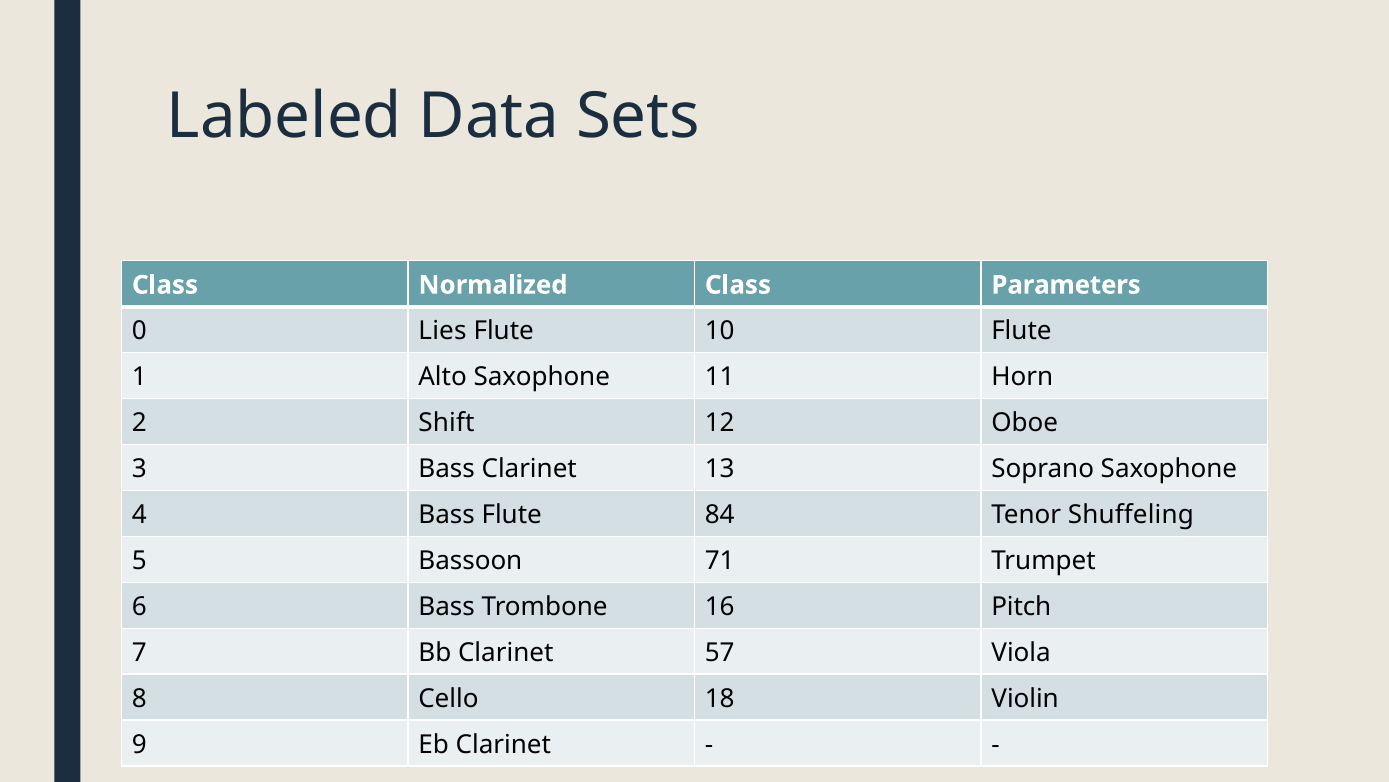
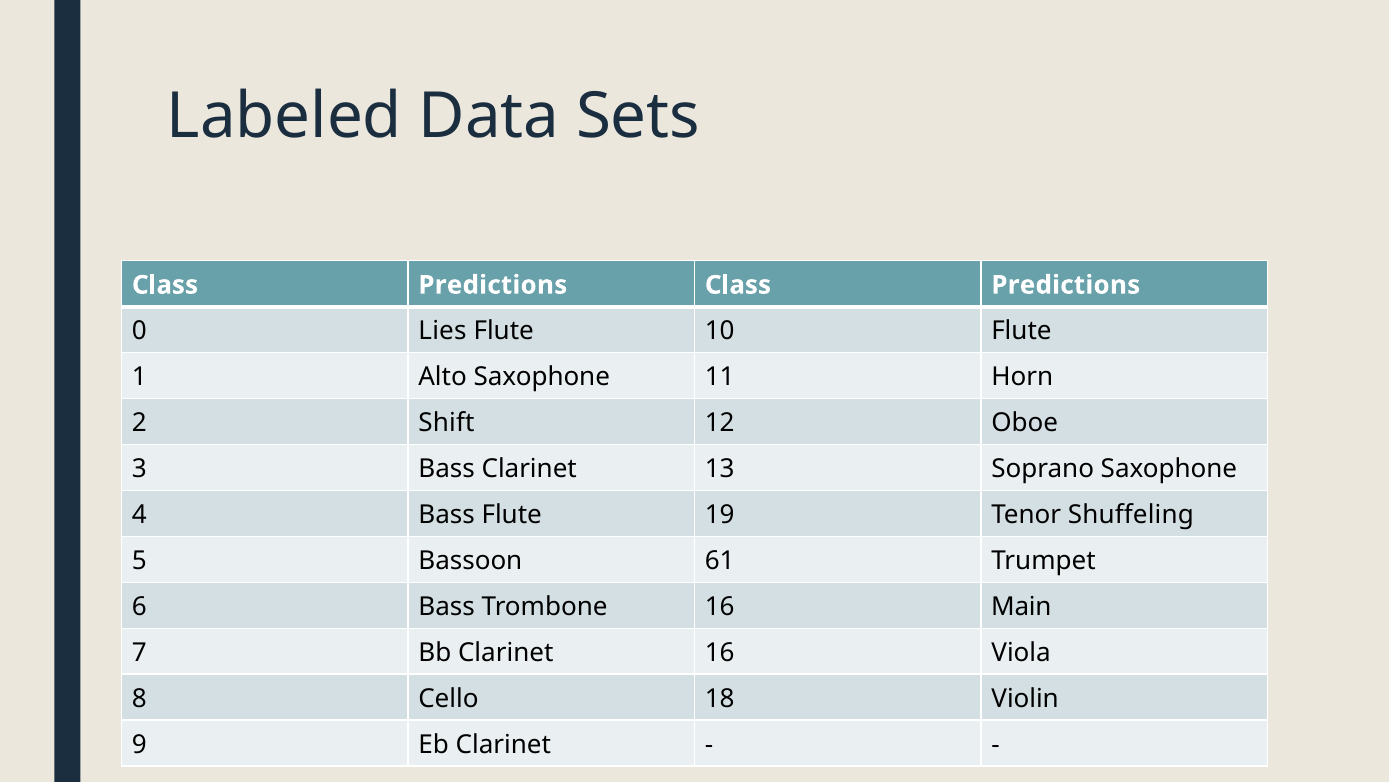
Normalized at (493, 285): Normalized -> Predictions
Parameters at (1066, 285): Parameters -> Predictions
84: 84 -> 19
71: 71 -> 61
Pitch: Pitch -> Main
Clarinet 57: 57 -> 16
